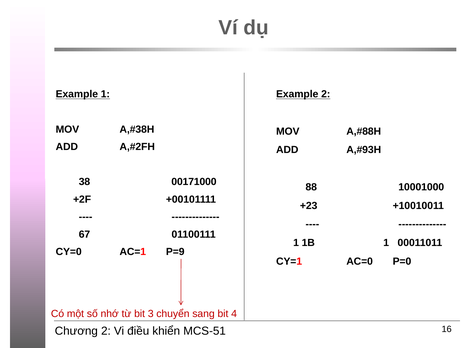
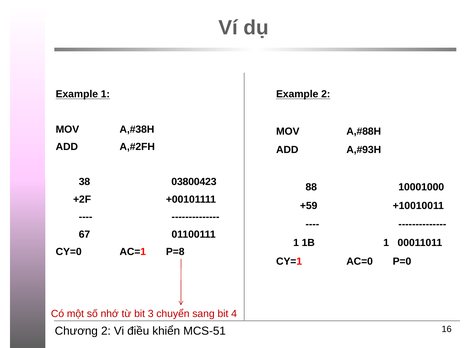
00171000: 00171000 -> 03800423
+23: +23 -> +59
P=9: P=9 -> P=8
